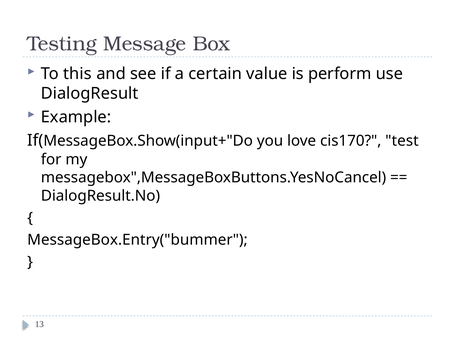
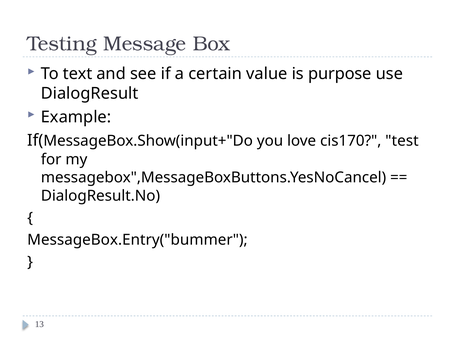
this: this -> text
perform: perform -> purpose
